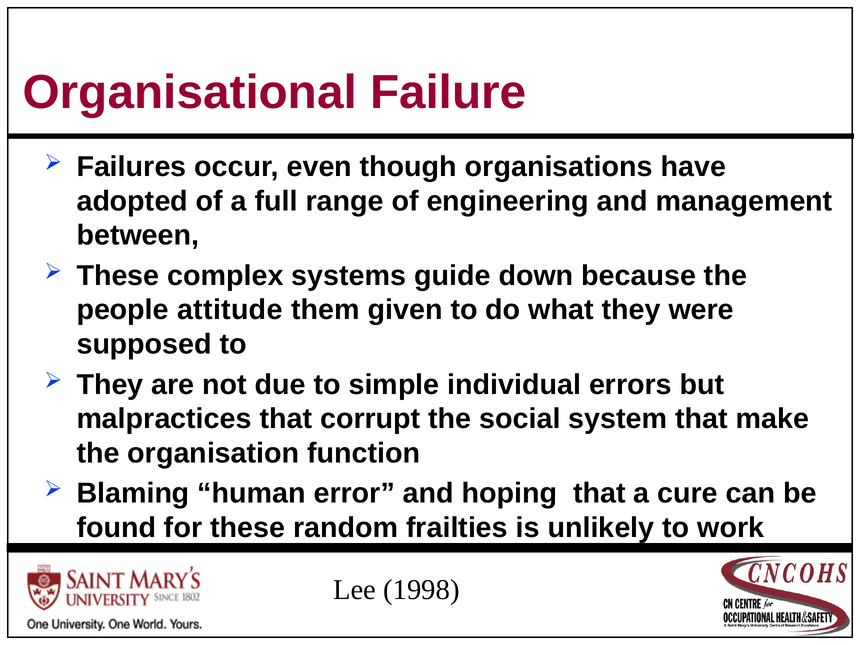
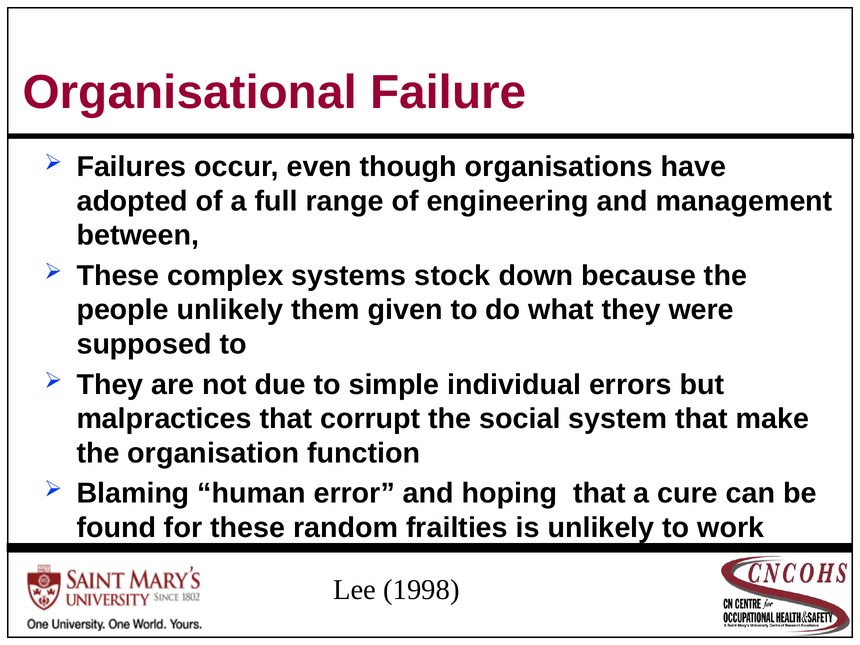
guide: guide -> stock
people attitude: attitude -> unlikely
